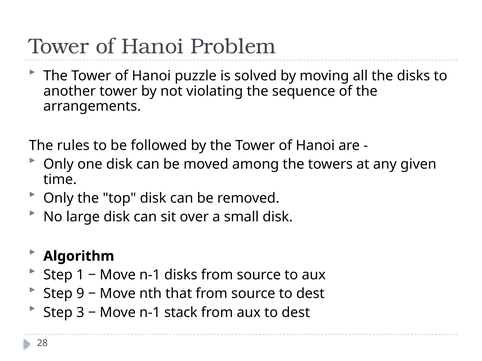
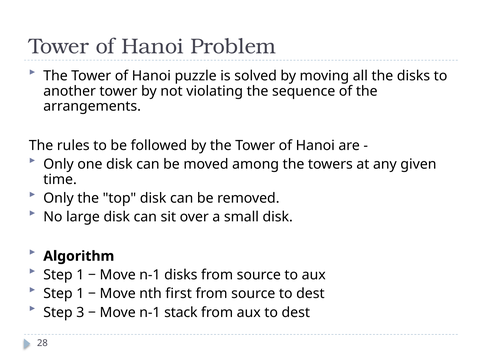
9 at (80, 294): 9 -> 1
that: that -> first
